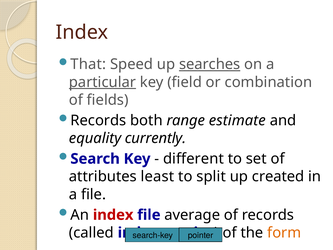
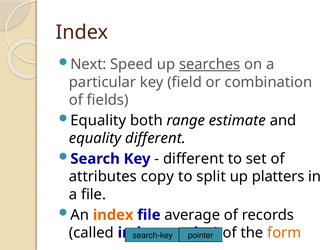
That: That -> Next
particular underline: present -> none
Records at (98, 120): Records -> Equality
equality currently: currently -> different
least: least -> copy
created: created -> platters
index at (113, 215) colour: red -> orange
